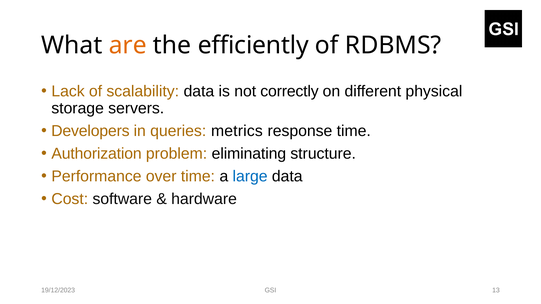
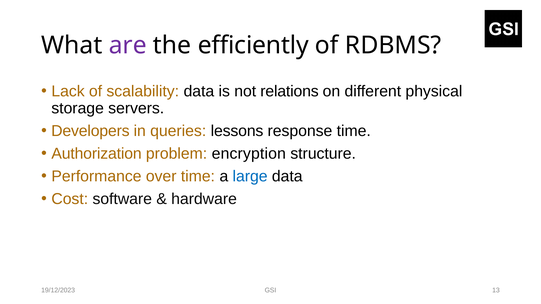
are colour: orange -> purple
correctly: correctly -> relations
metrics: metrics -> lessons
eliminating: eliminating -> encryption
